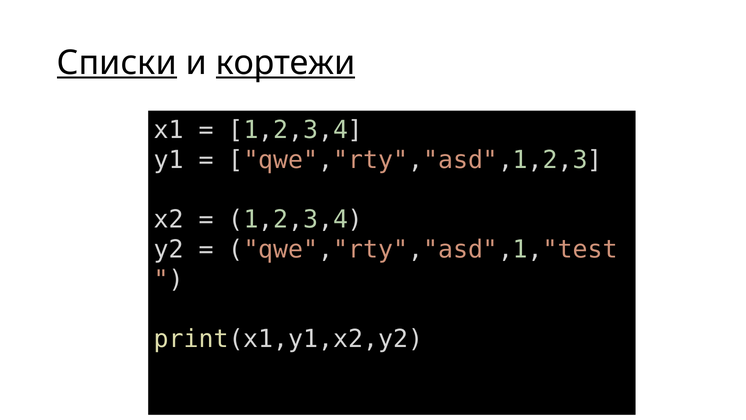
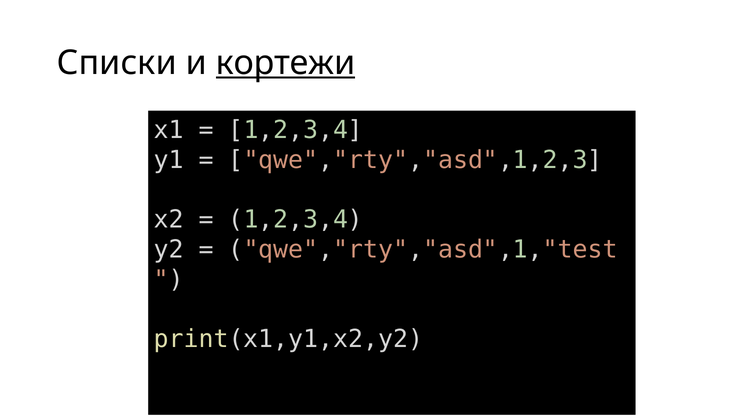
Списки underline: present -> none
